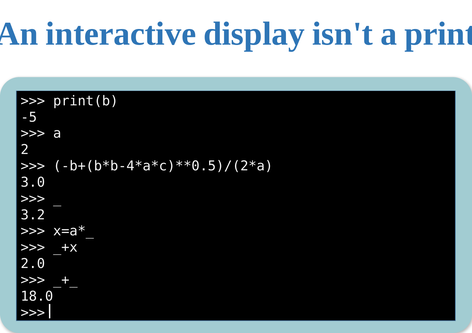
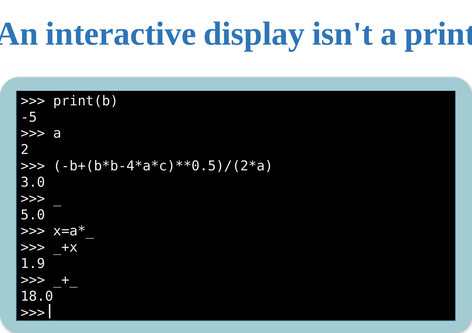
3.2: 3.2 -> 5.0
2.0: 2.0 -> 1.9
